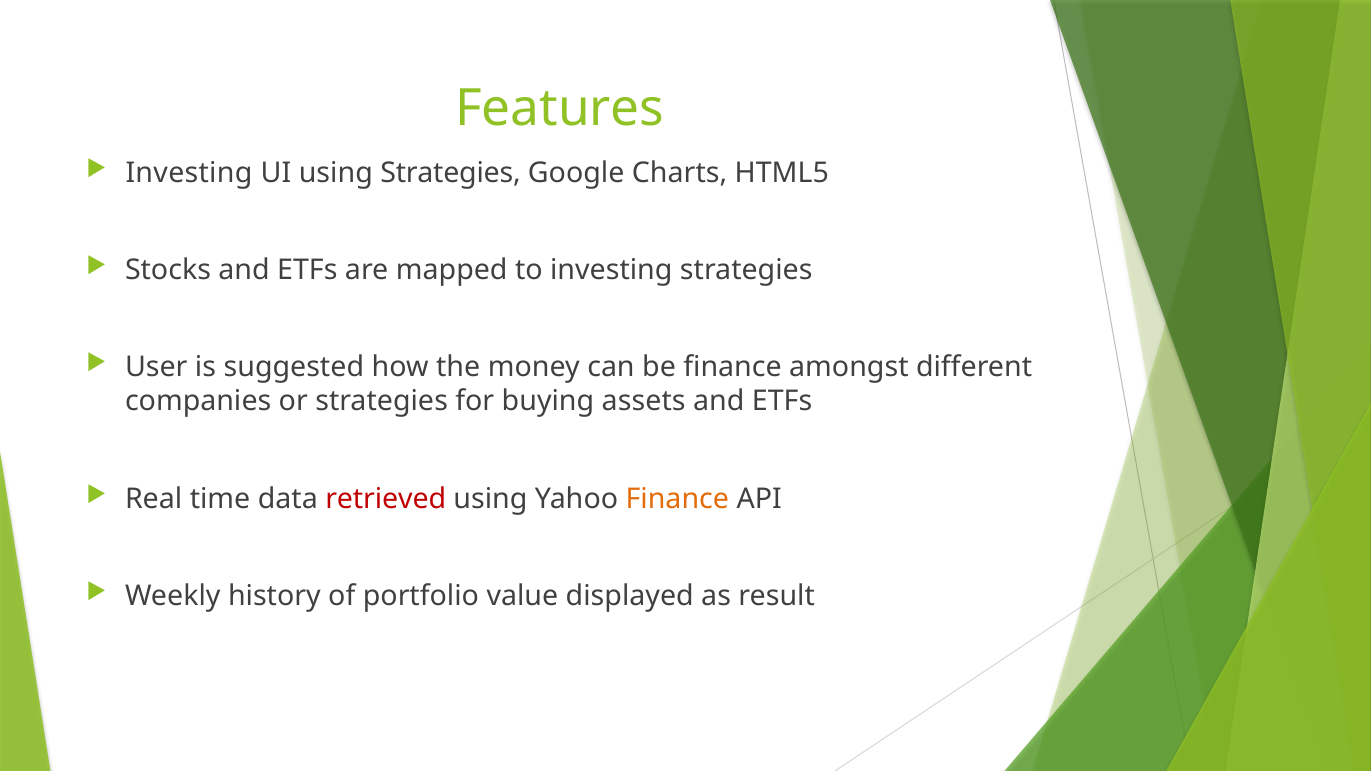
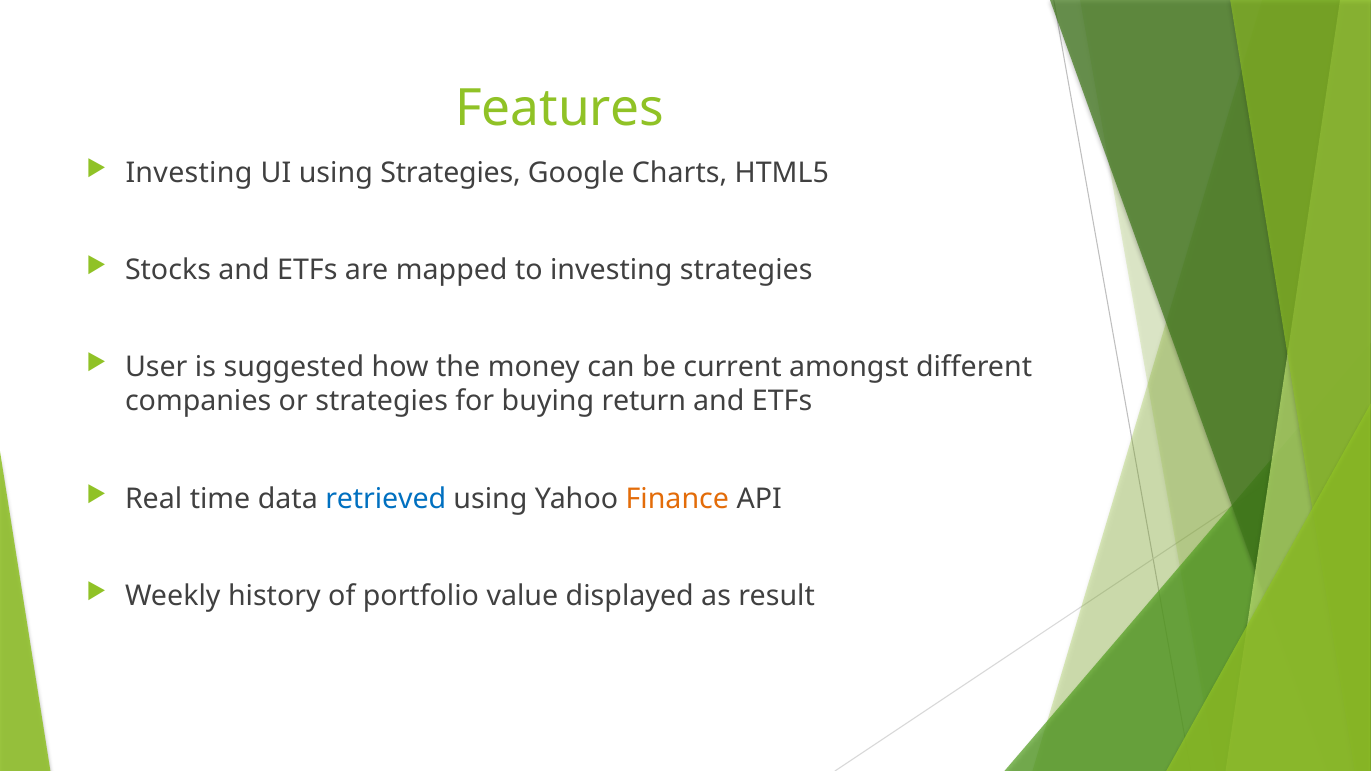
be finance: finance -> current
assets: assets -> return
retrieved colour: red -> blue
